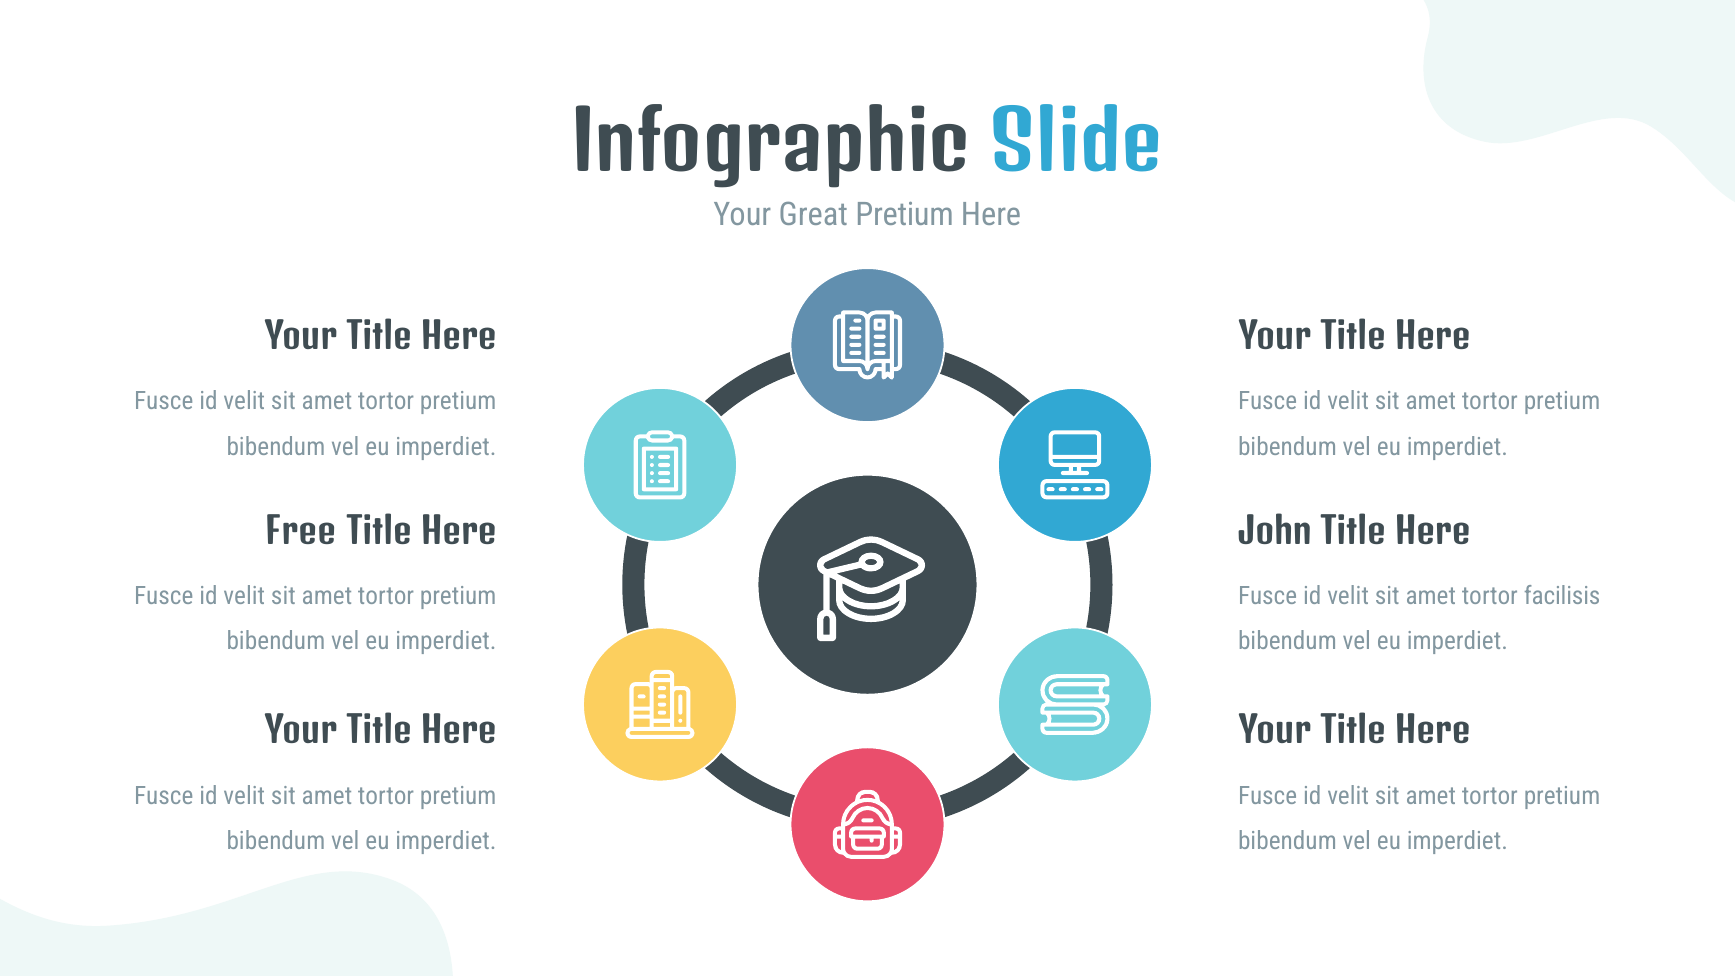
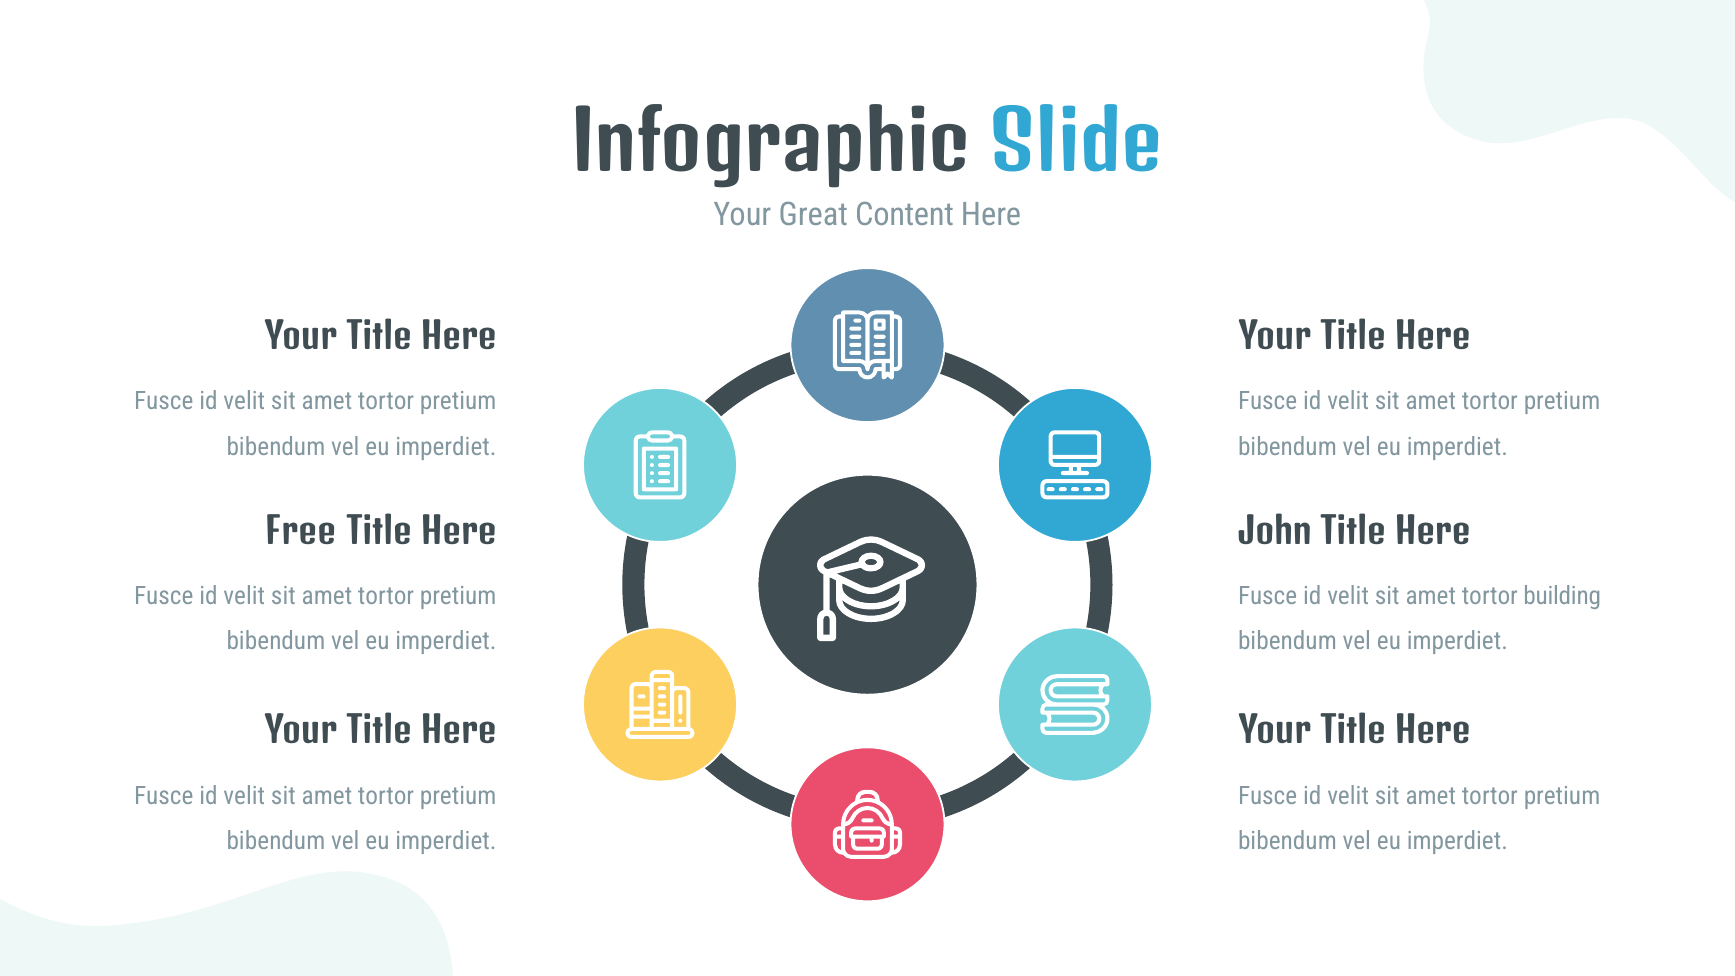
Great Pretium: Pretium -> Content
facilisis: facilisis -> building
